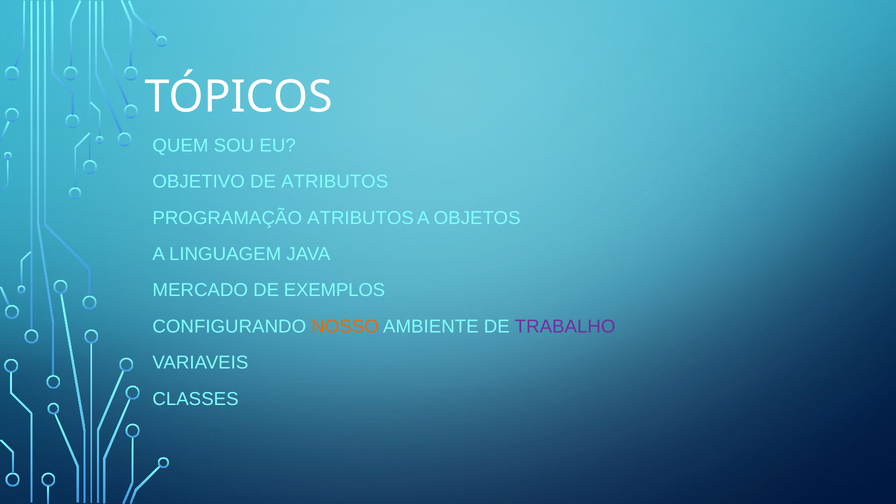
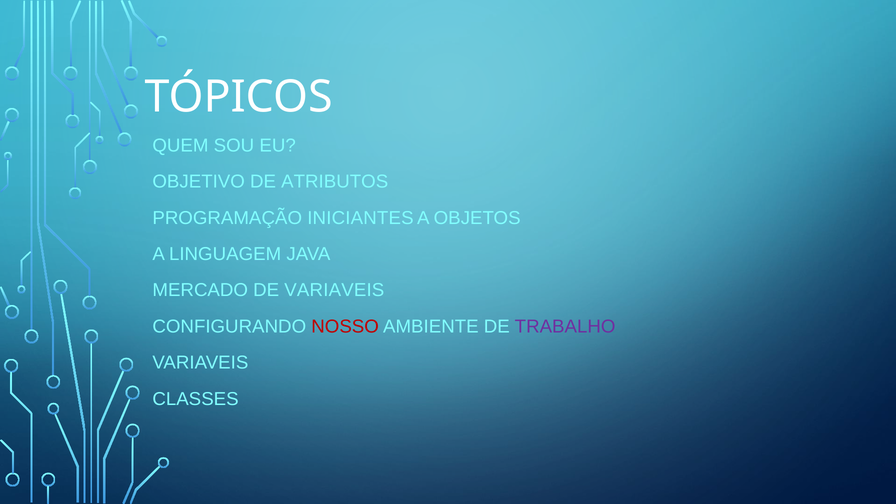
PROGRAMAÇÃO ATRIBUTOS: ATRIBUTOS -> INICIANTES
DE EXEMPLOS: EXEMPLOS -> VARIAVEIS
NOSSO colour: orange -> red
